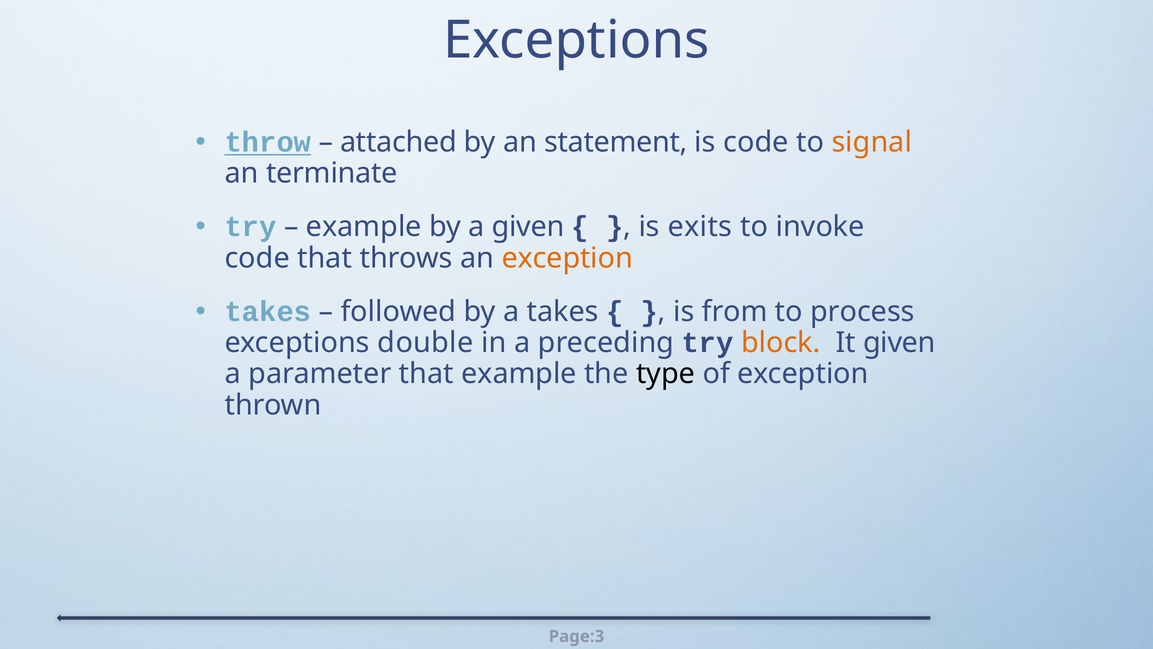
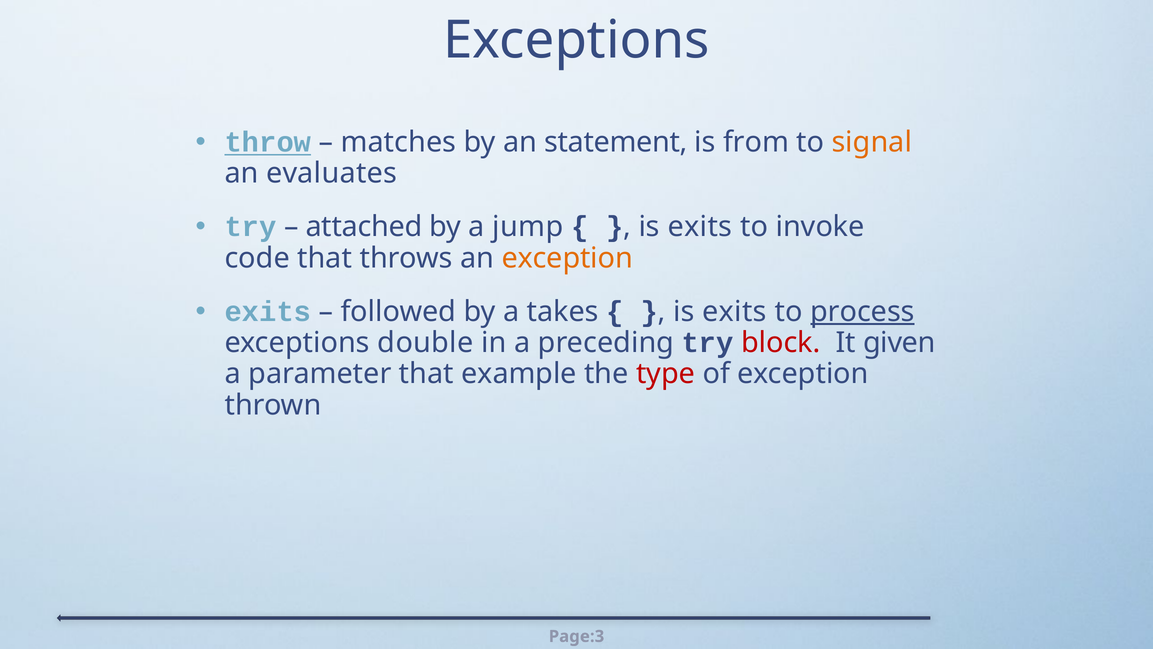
attached: attached -> matches
is code: code -> from
terminate: terminate -> evaluates
example at (364, 227): example -> attached
a given: given -> jump
takes at (268, 312): takes -> exits
from at (735, 312): from -> exits
process underline: none -> present
block colour: orange -> red
type colour: black -> red
